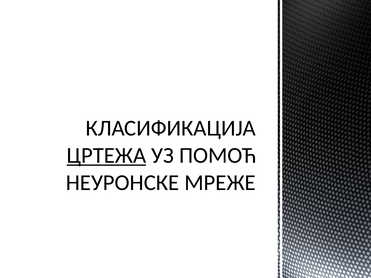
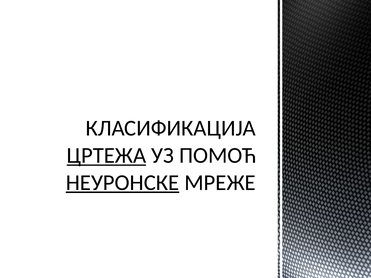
НЕУРОНСКЕ underline: none -> present
